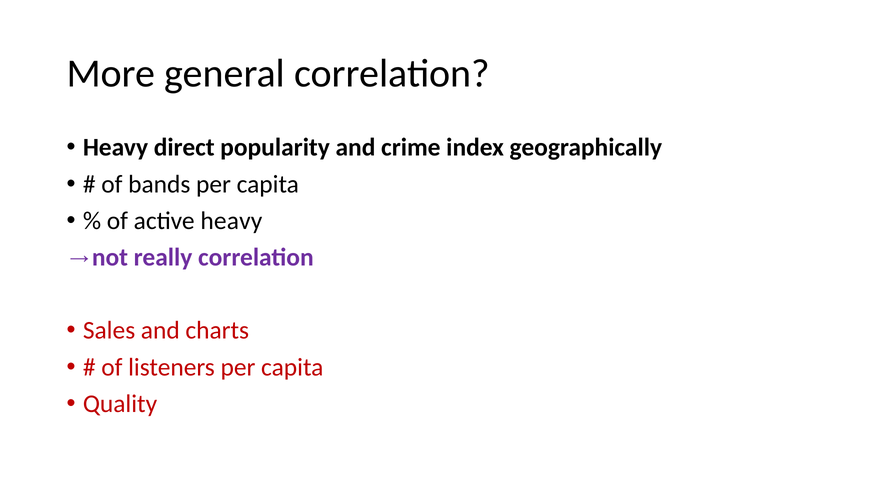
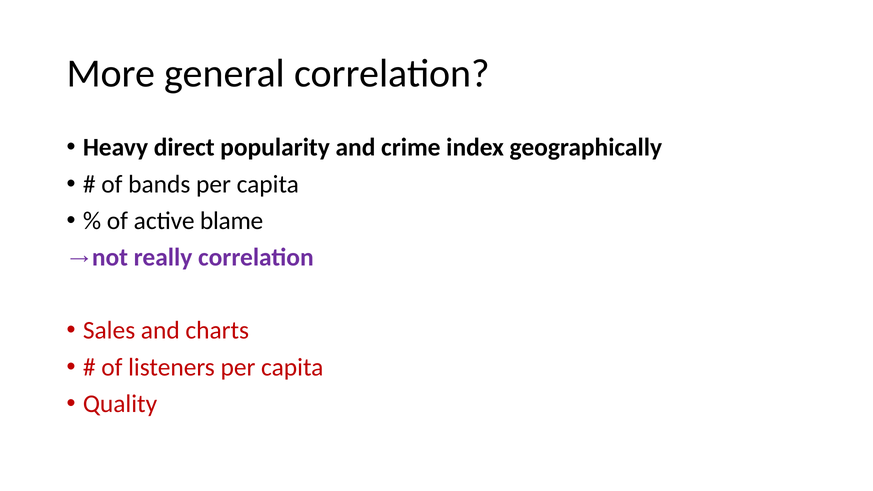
active heavy: heavy -> blame
